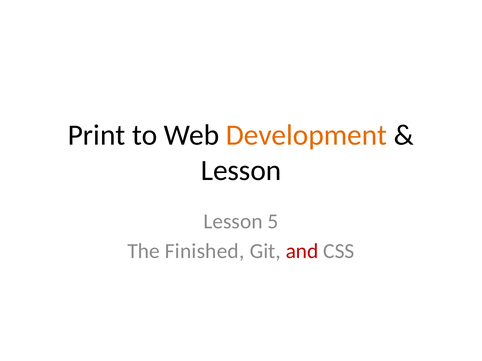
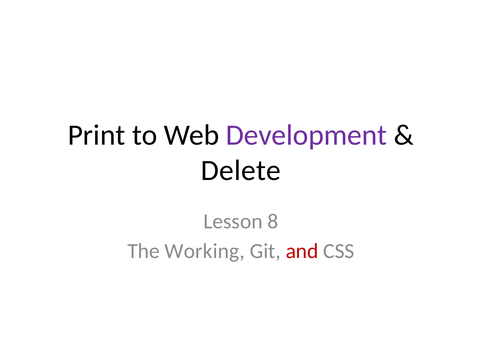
Development colour: orange -> purple
Lesson at (241, 171): Lesson -> Delete
5: 5 -> 8
Finished: Finished -> Working
